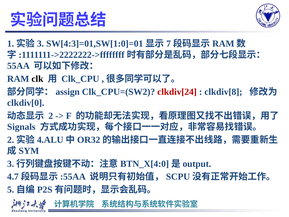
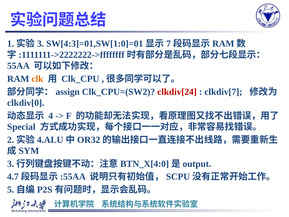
clk colour: black -> orange
clkdiv[8: clkdiv[8 -> clkdiv[7
2: 2 -> 4
Signals: Signals -> Special
